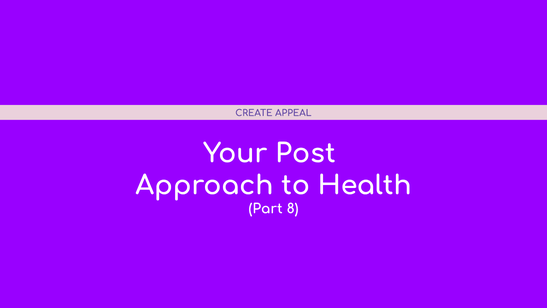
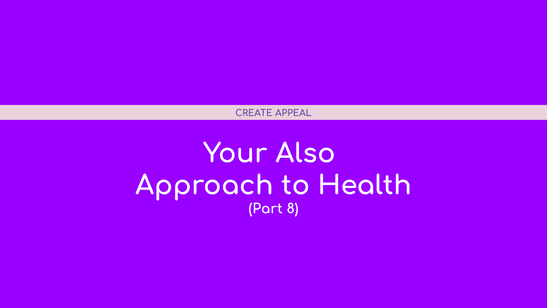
Post: Post -> Also
